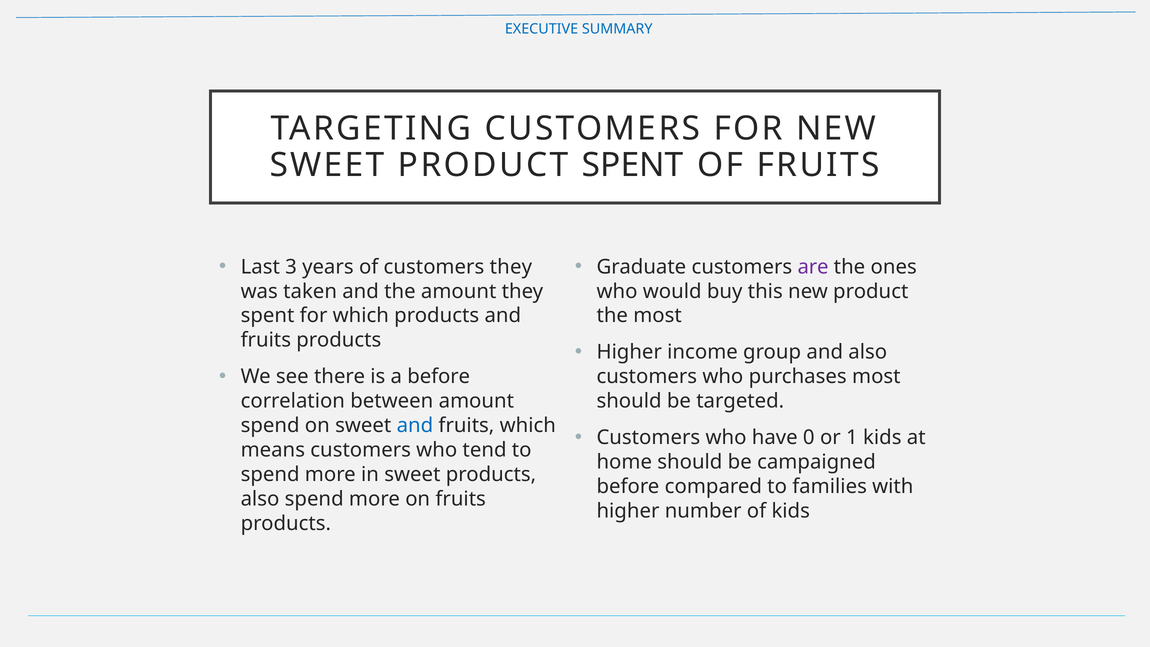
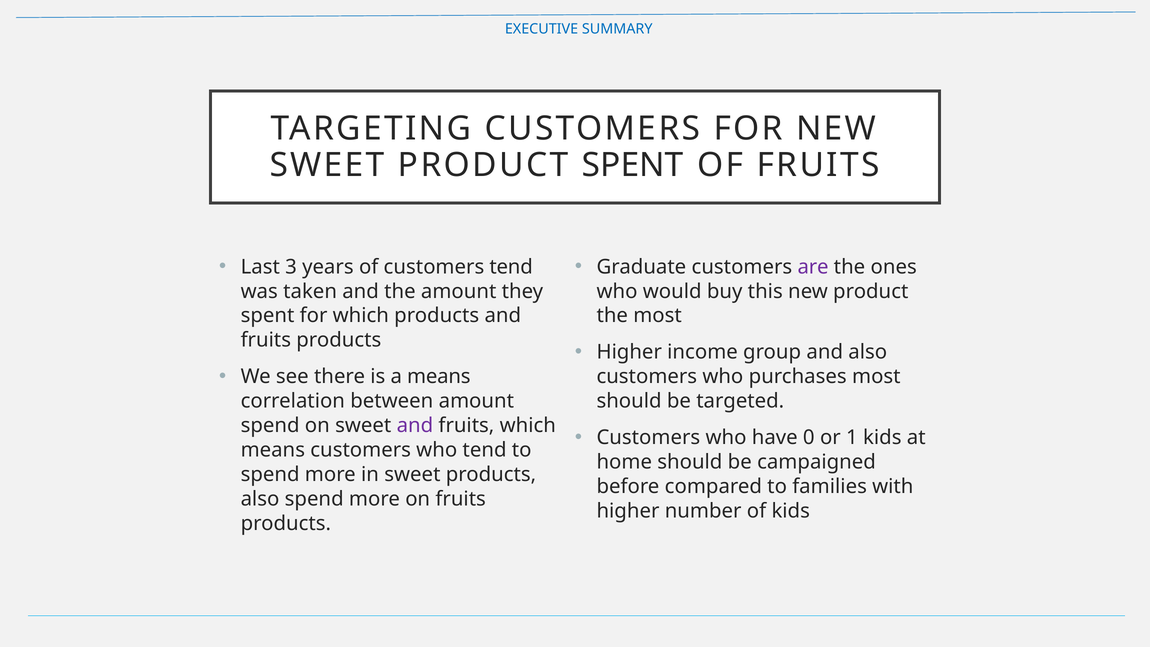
customers they: they -> tend
a before: before -> means
and at (415, 425) colour: blue -> purple
